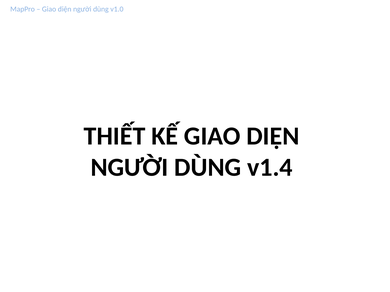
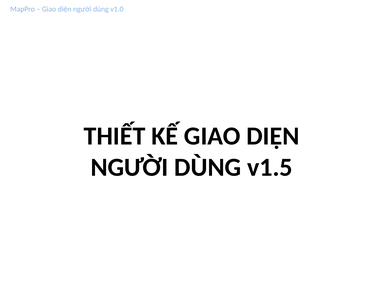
v1.4: v1.4 -> v1.5
